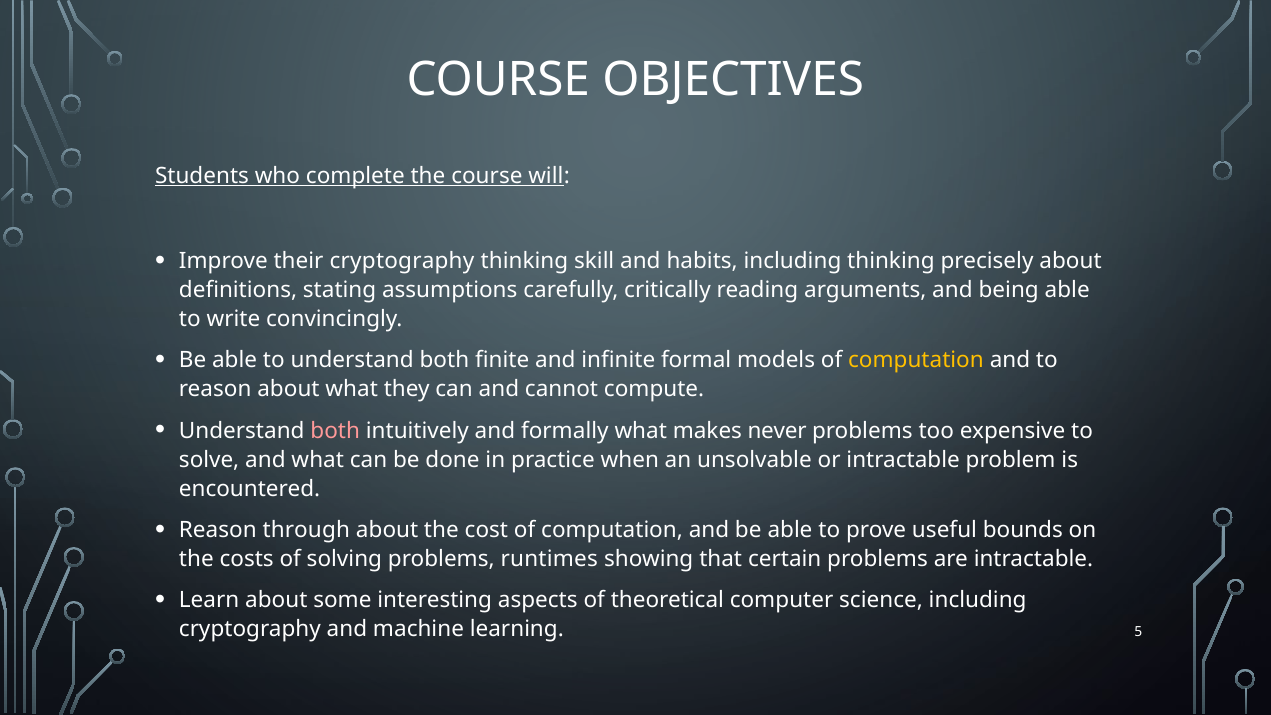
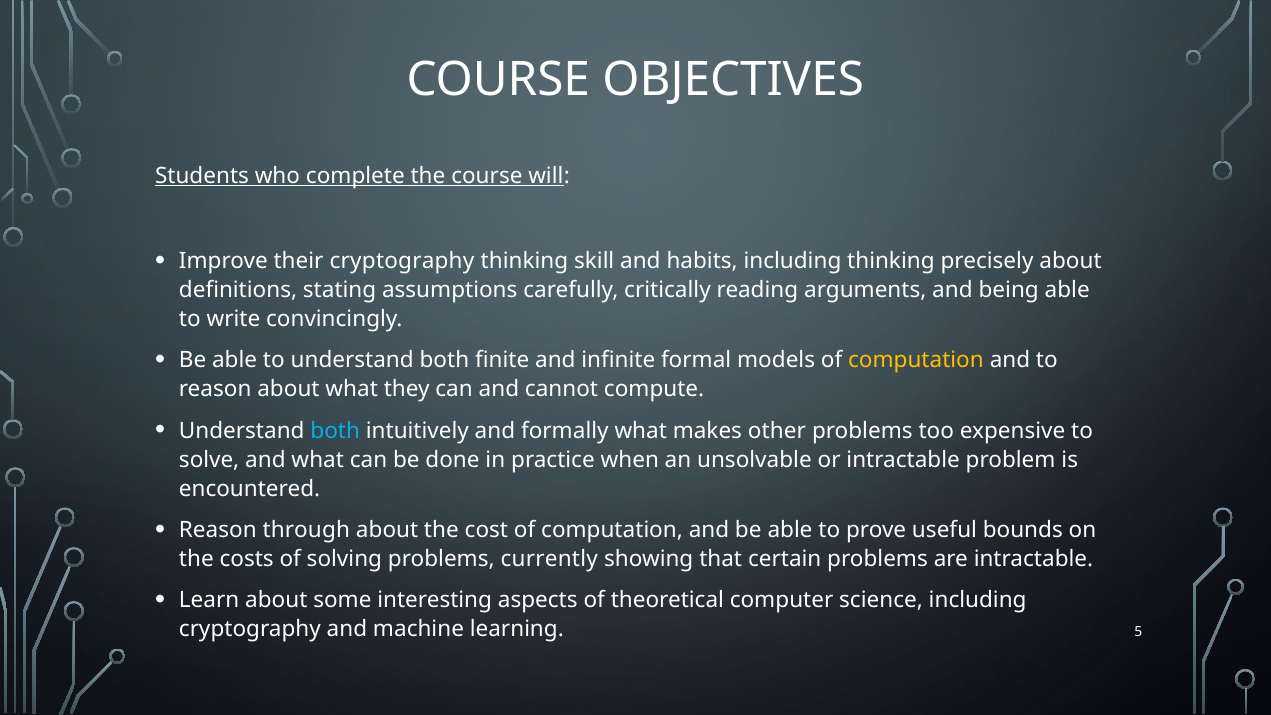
both at (335, 431) colour: pink -> light blue
never: never -> other
runtimes: runtimes -> currently
